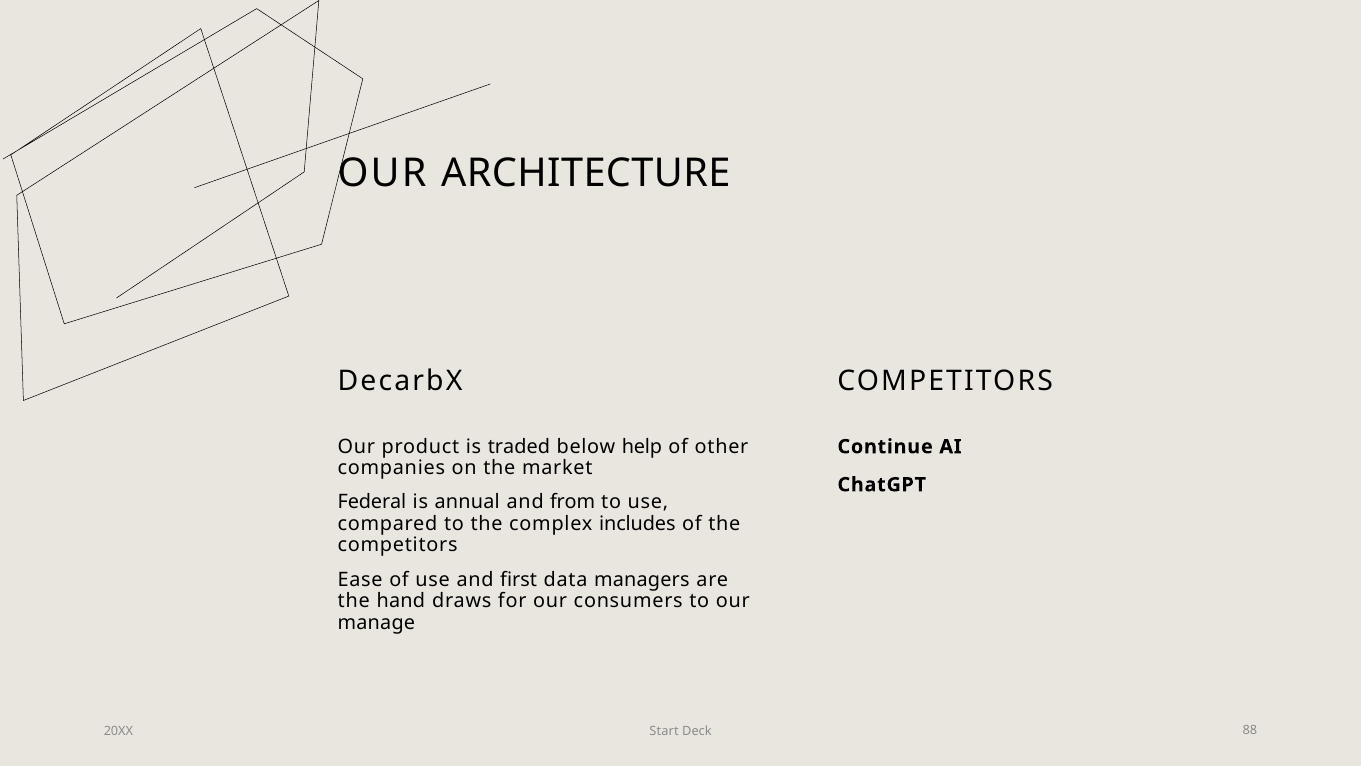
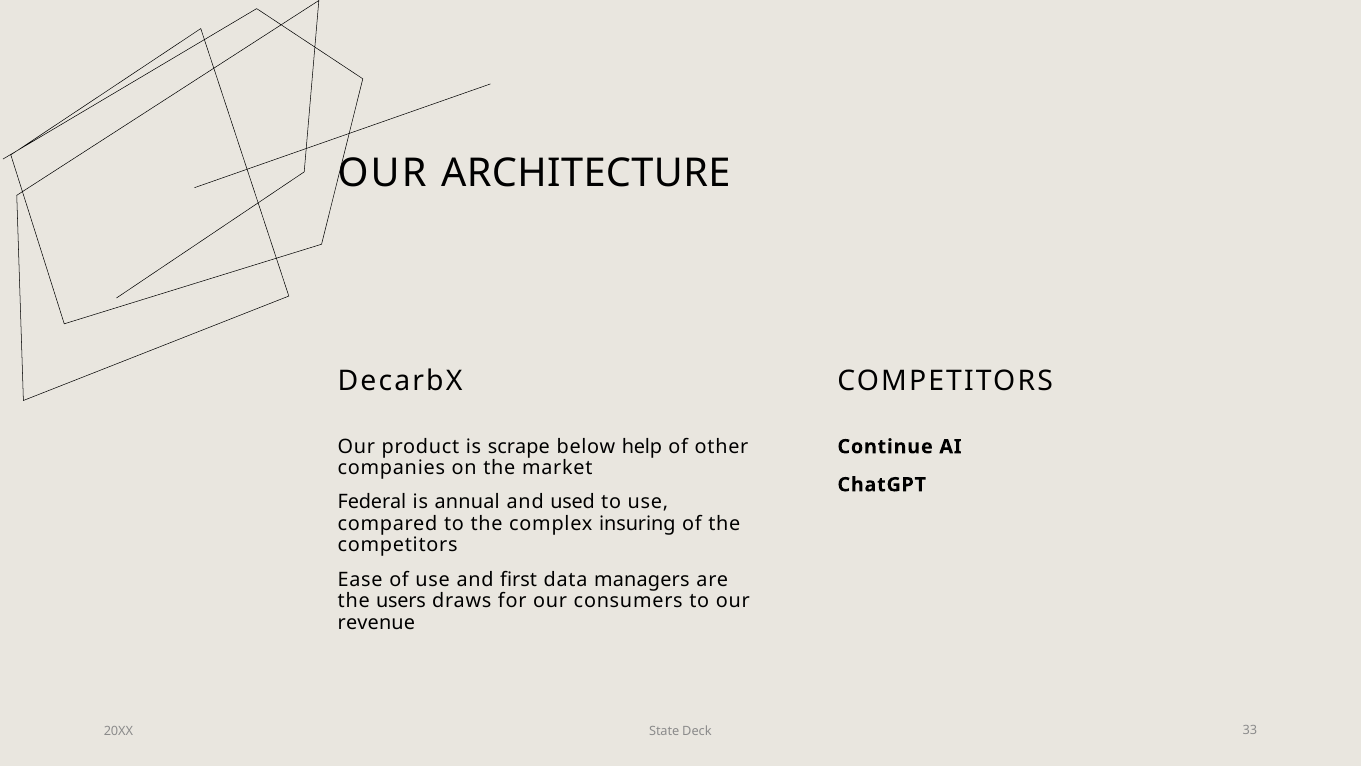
traded: traded -> scrape
from: from -> used
includes: includes -> insuring
hand: hand -> users
manage: manage -> revenue
Start: Start -> State
88: 88 -> 33
